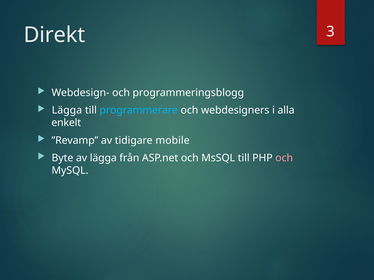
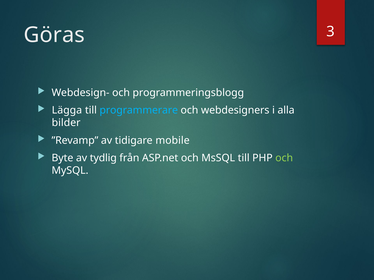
Direkt: Direkt -> Göras
enkelt: enkelt -> bilder
av lägga: lägga -> tydlig
och at (284, 158) colour: pink -> light green
